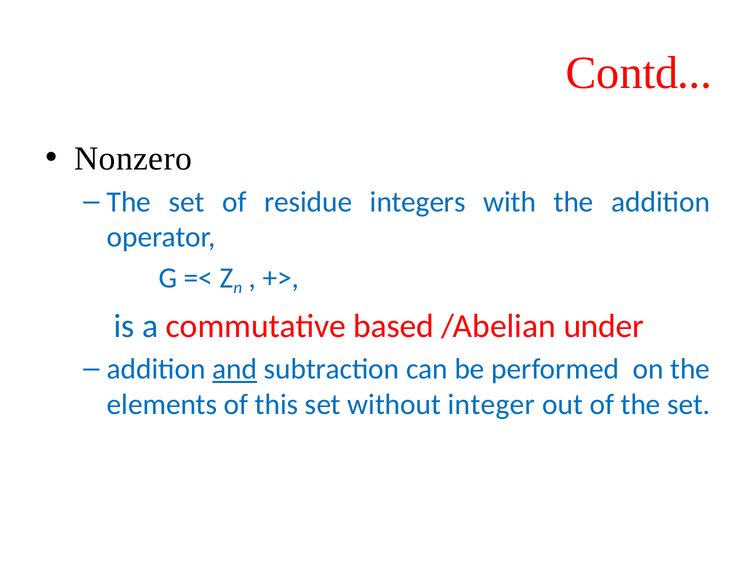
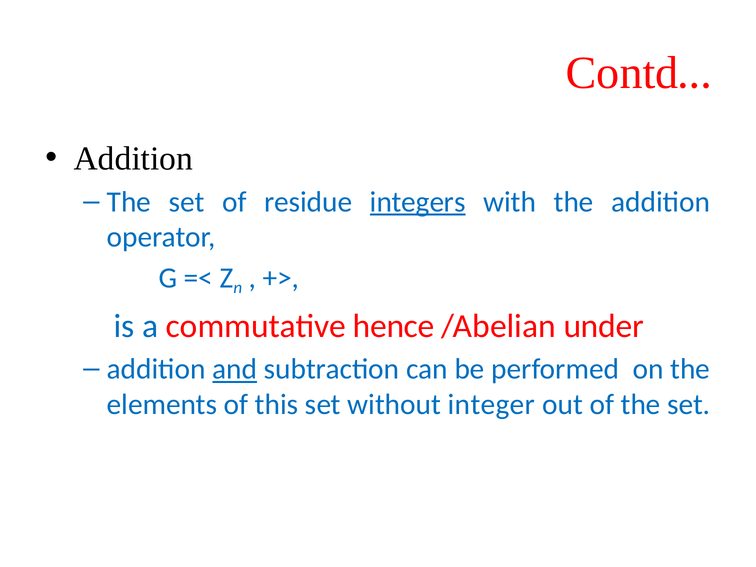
Nonzero at (133, 159): Nonzero -> Addition
integers underline: none -> present
based: based -> hence
